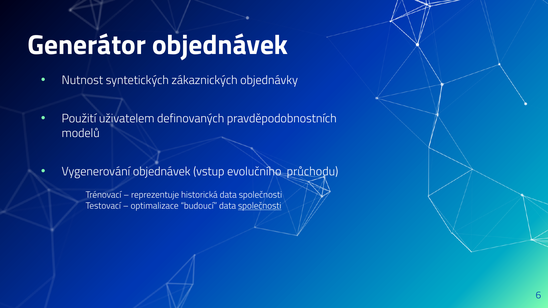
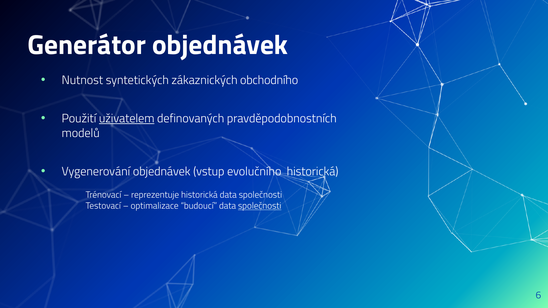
objednávky: objednávky -> obchodního
uživatelem underline: none -> present
evolučního průchodu: průchodu -> historická
